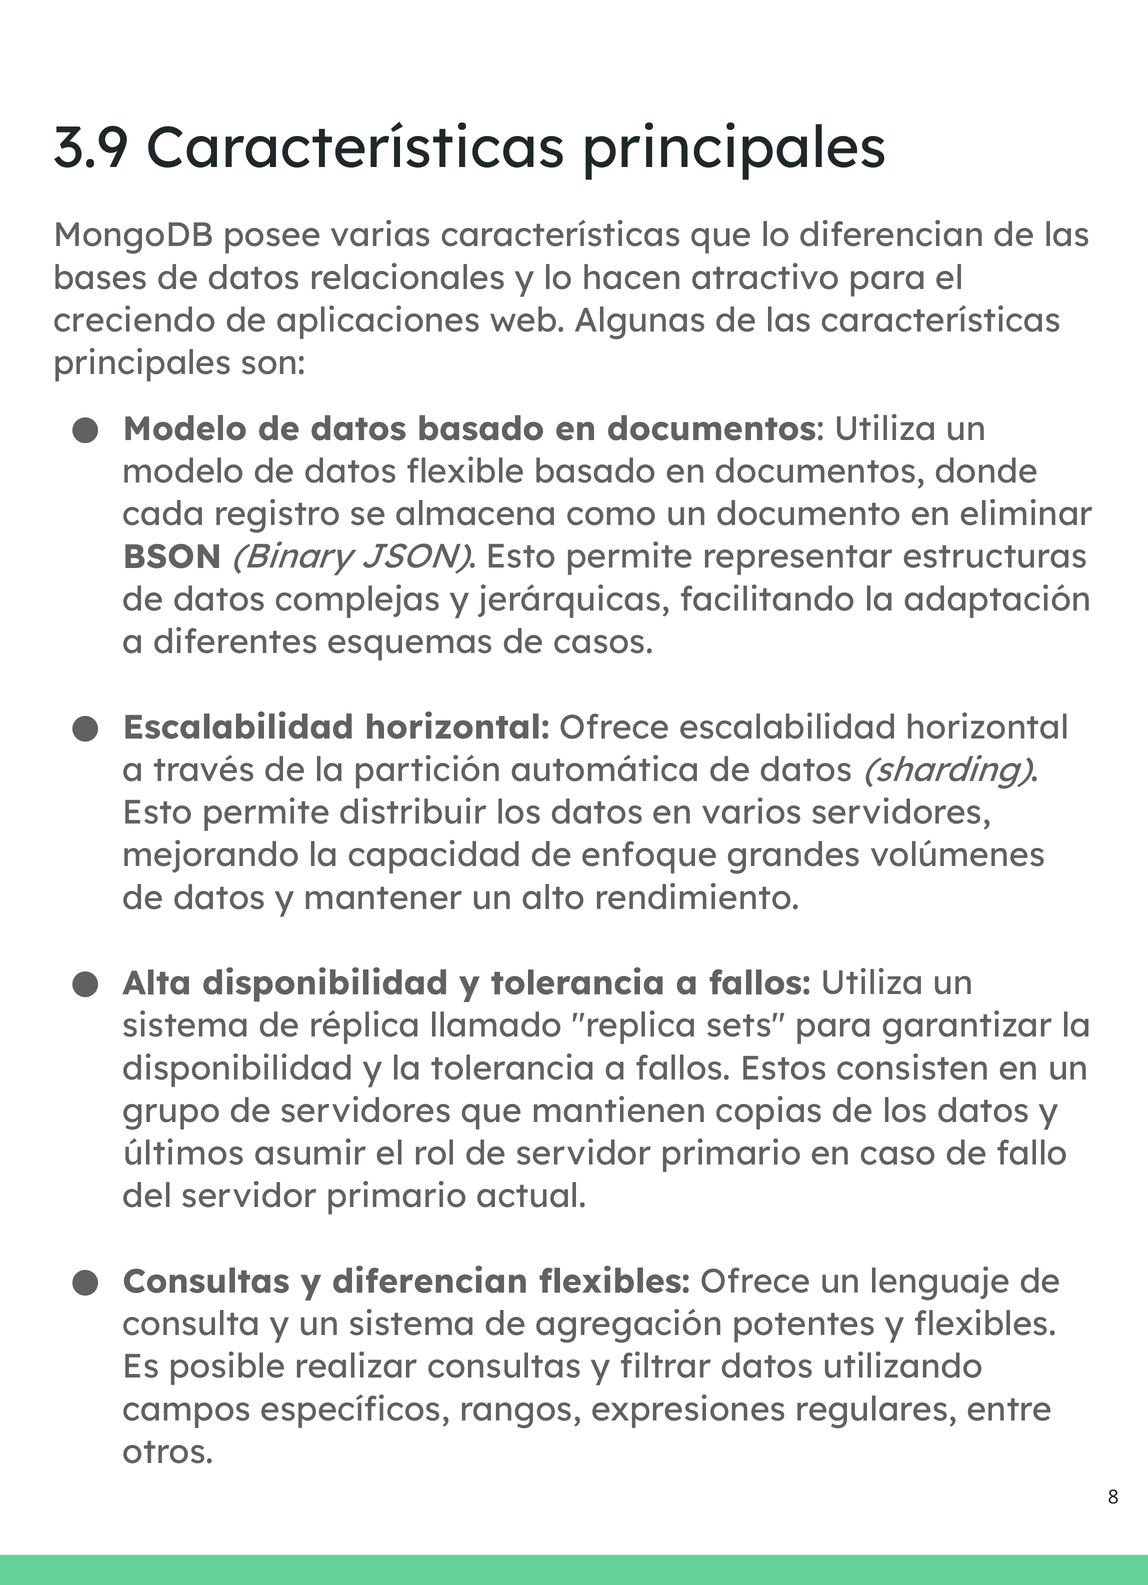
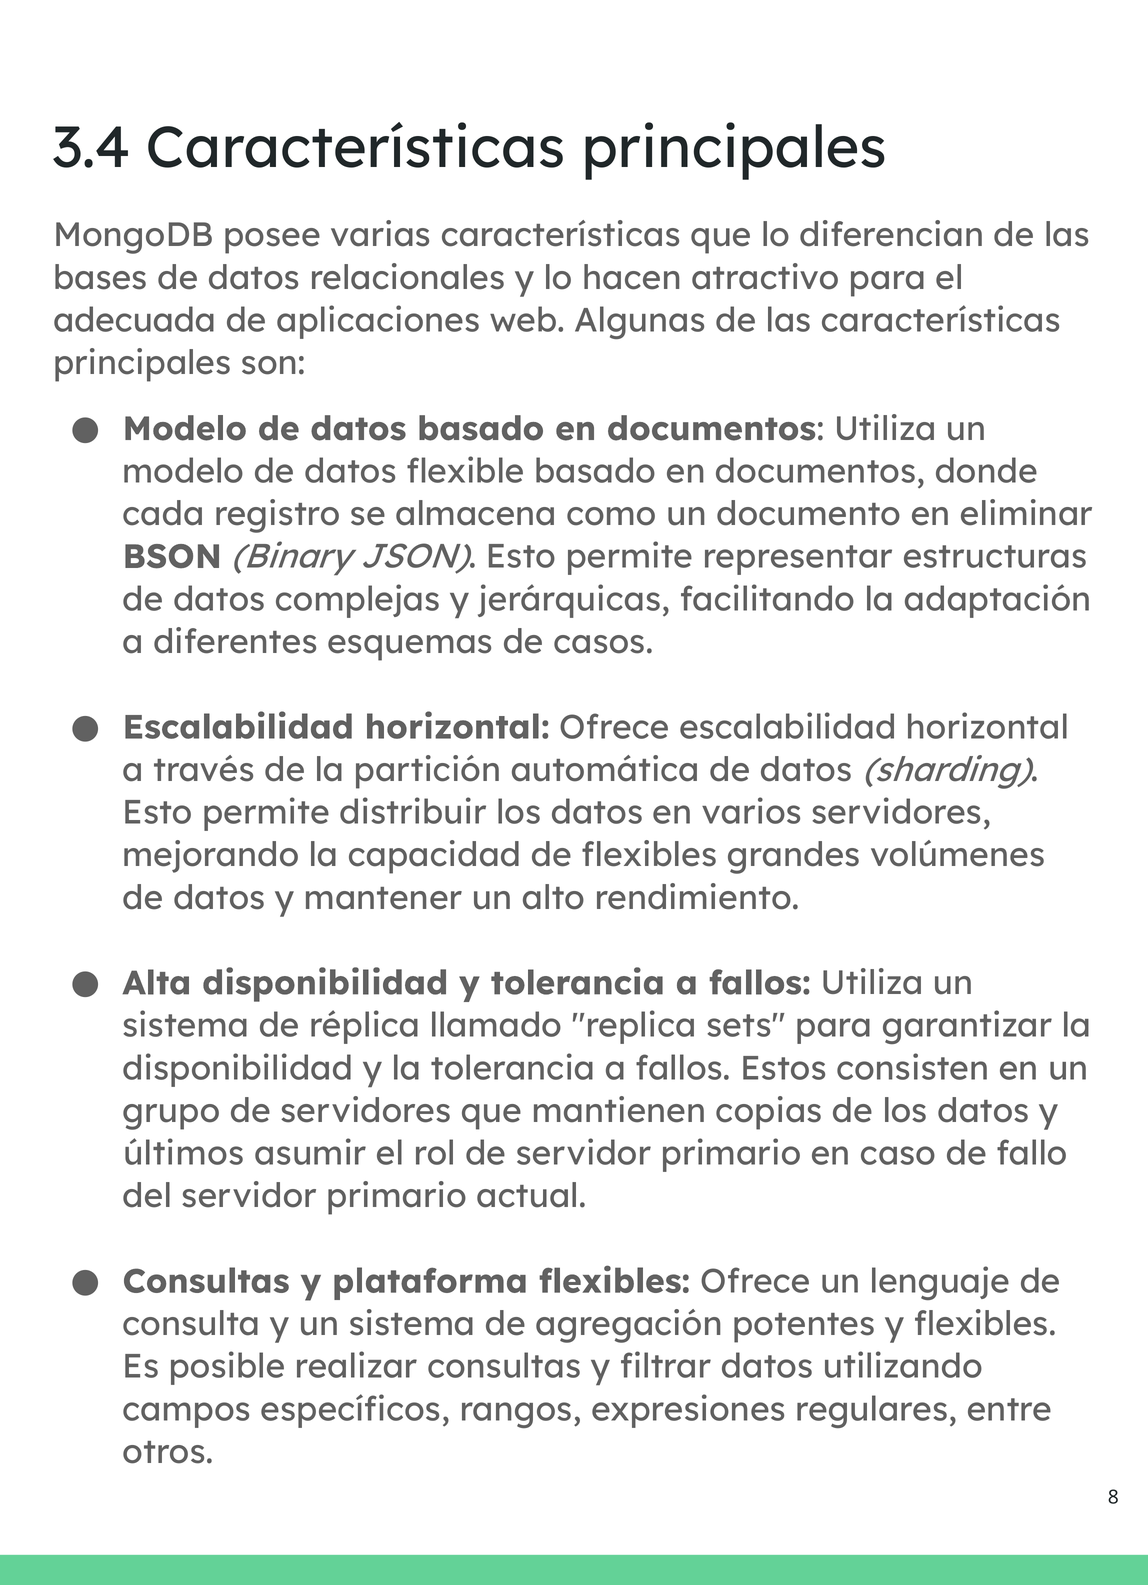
3.9: 3.9 -> 3.4
creciendo: creciendo -> adecuada
de enfoque: enfoque -> flexibles
y diferencian: diferencian -> plataforma
